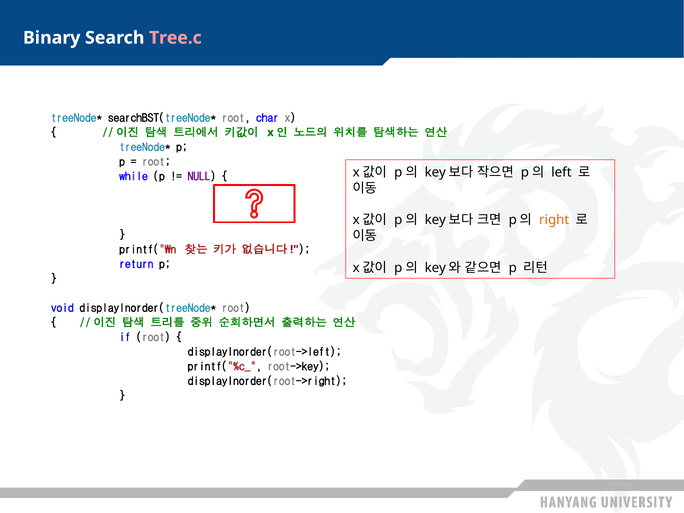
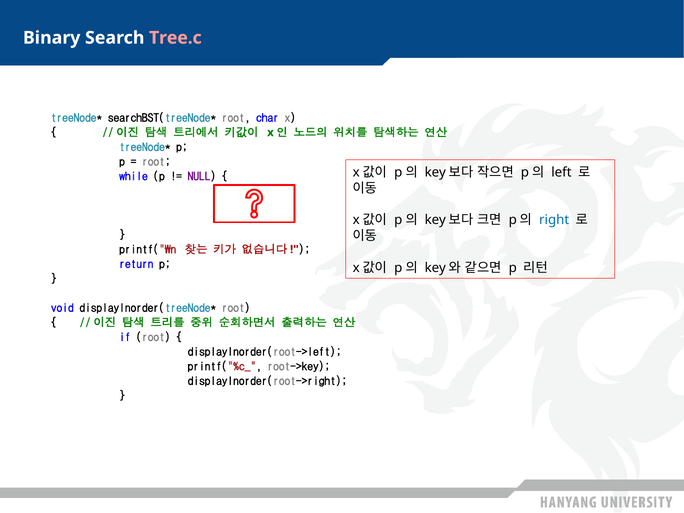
right colour: orange -> blue
